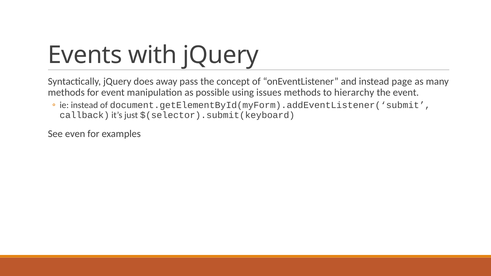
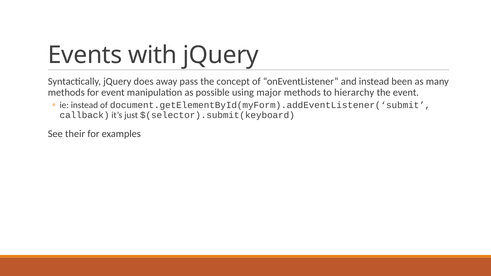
page: page -> been
issues: issues -> major
even: even -> their
